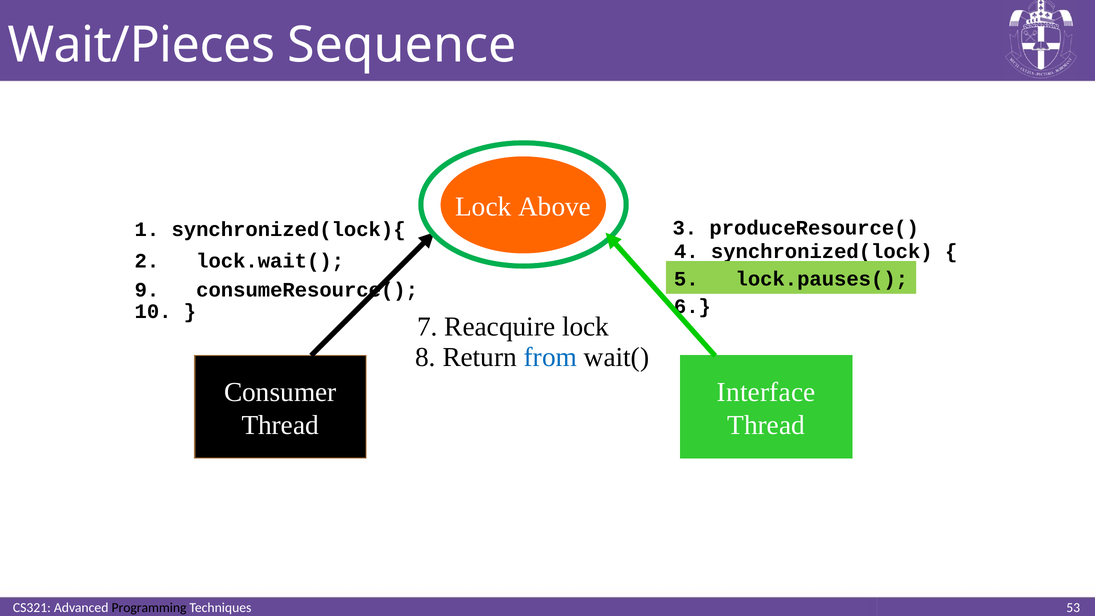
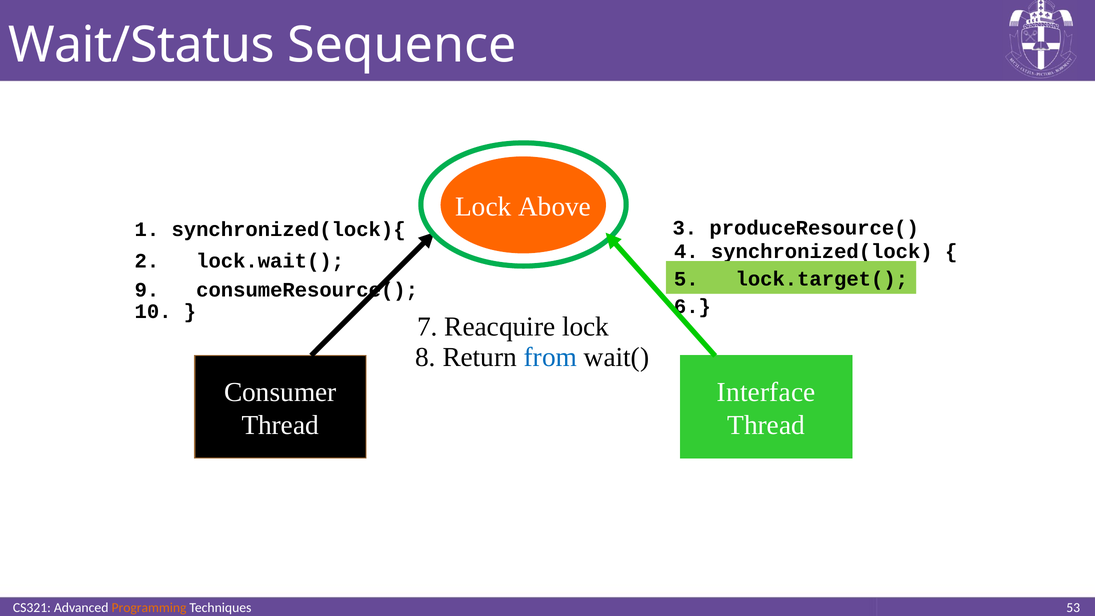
Wait/Pieces: Wait/Pieces -> Wait/Status
lock.pauses(: lock.pauses( -> lock.target(
Programming colour: black -> orange
